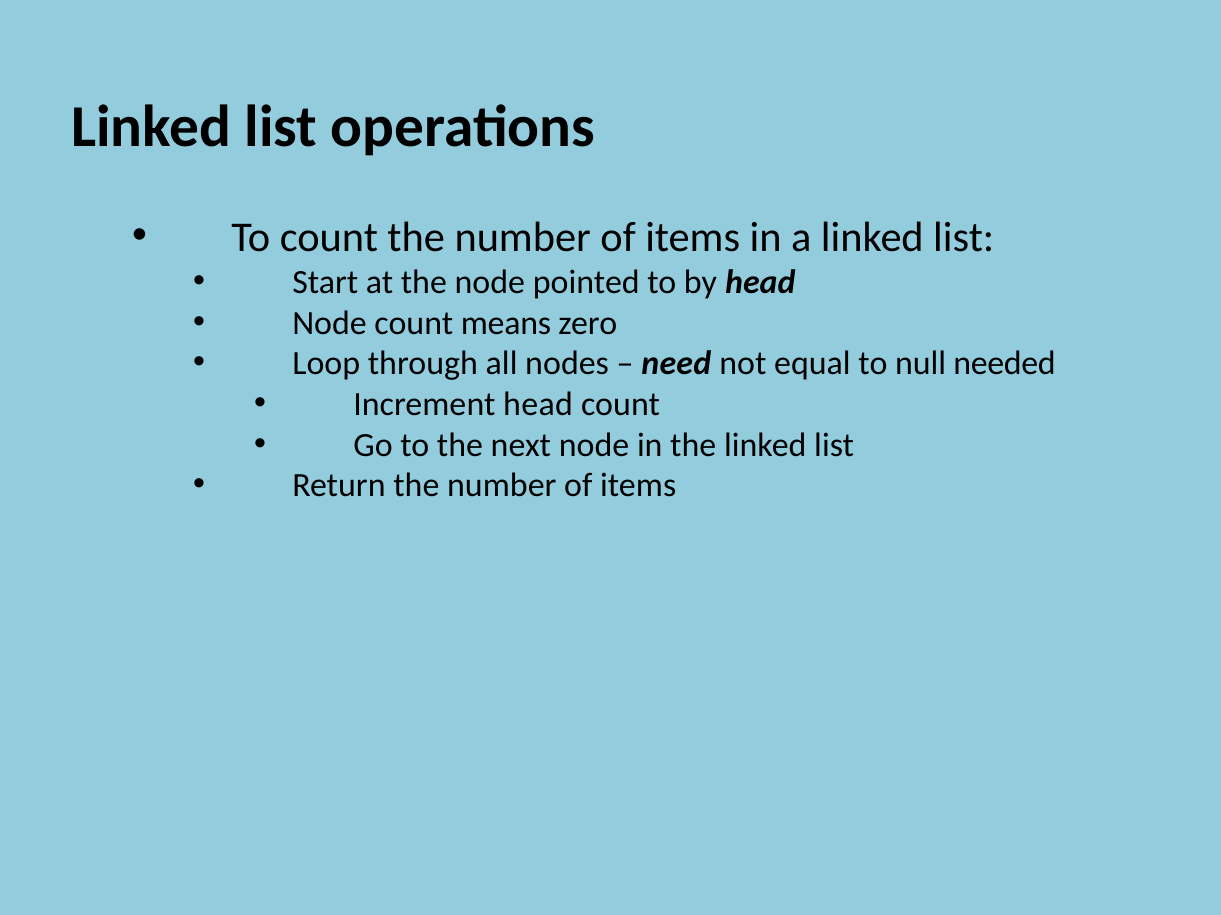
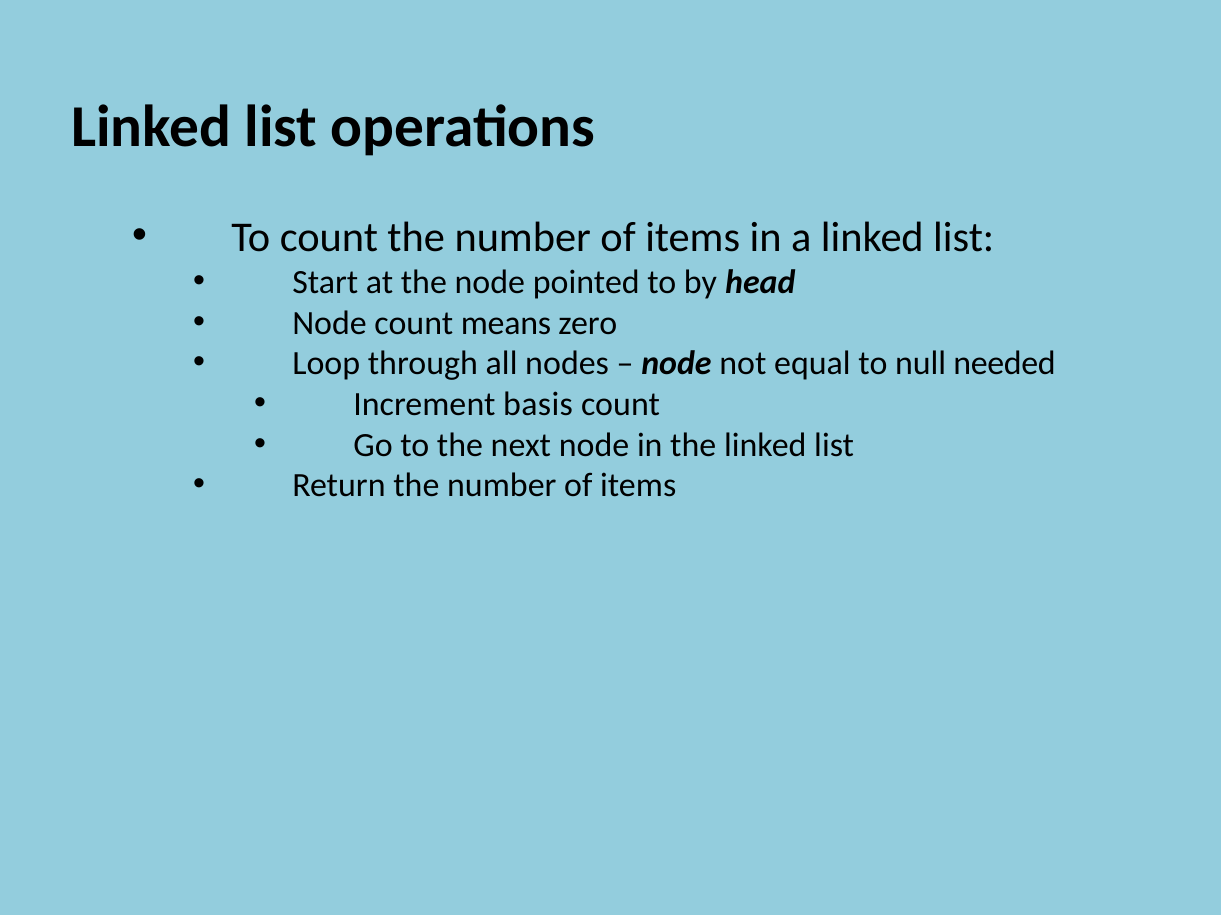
need at (676, 364): need -> node
Increment head: head -> basis
